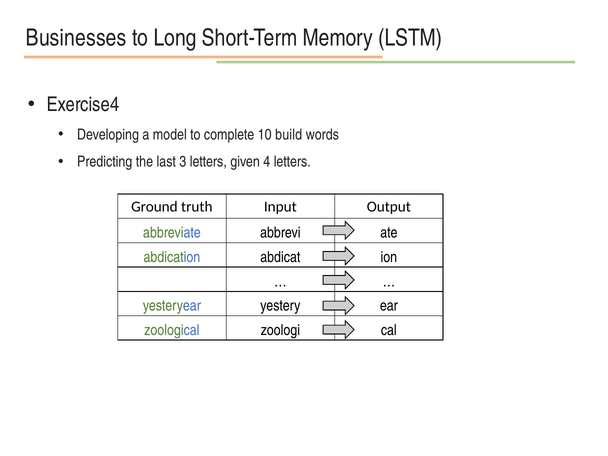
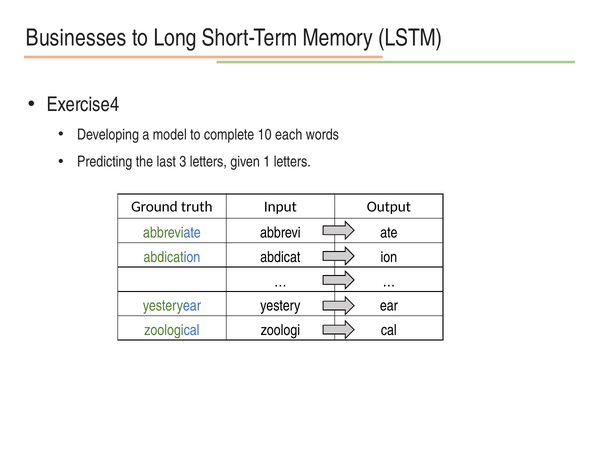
build: build -> each
4: 4 -> 1
